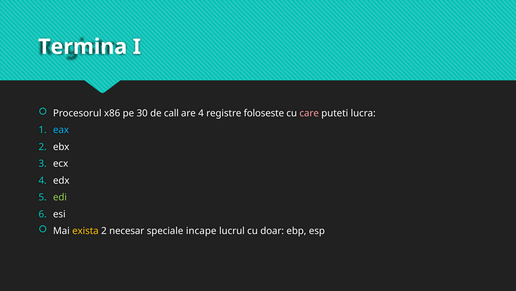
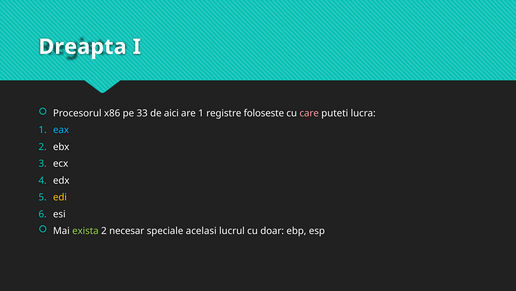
Termina: Termina -> Dreapta
30: 30 -> 33
call: call -> aici
are 4: 4 -> 1
edi colour: light green -> yellow
exista colour: yellow -> light green
incape: incape -> acelasi
